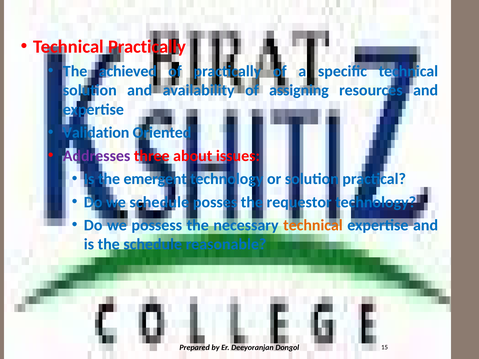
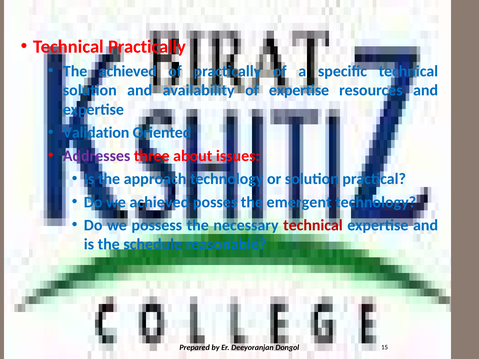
of assigning: assigning -> expertise
emergent: emergent -> approach
we schedule: schedule -> achieved
requestor: requestor -> emergent
technical at (313, 225) colour: orange -> red
